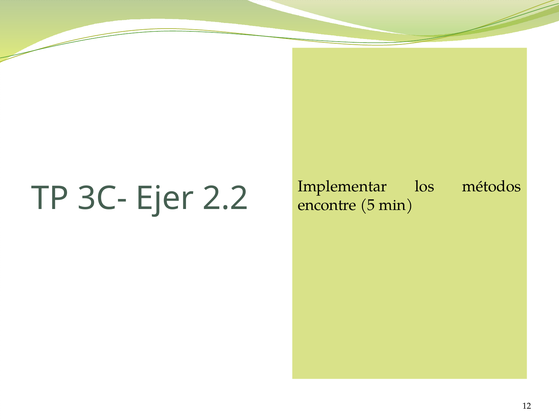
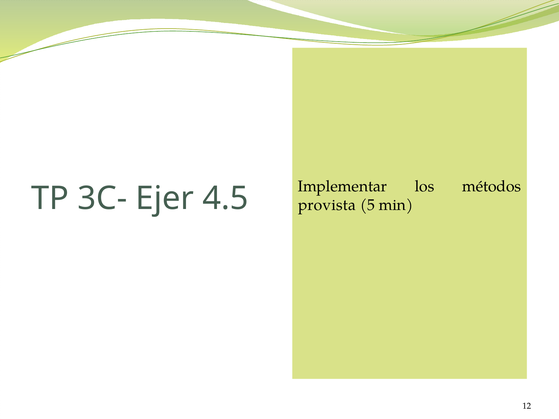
2.2: 2.2 -> 4.5
encontre: encontre -> provista
